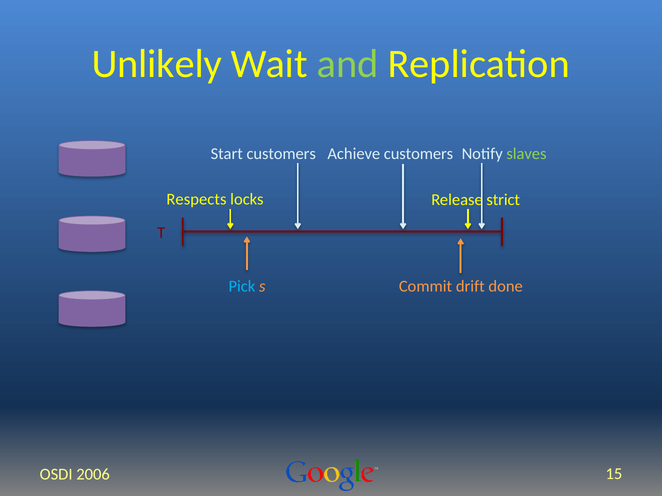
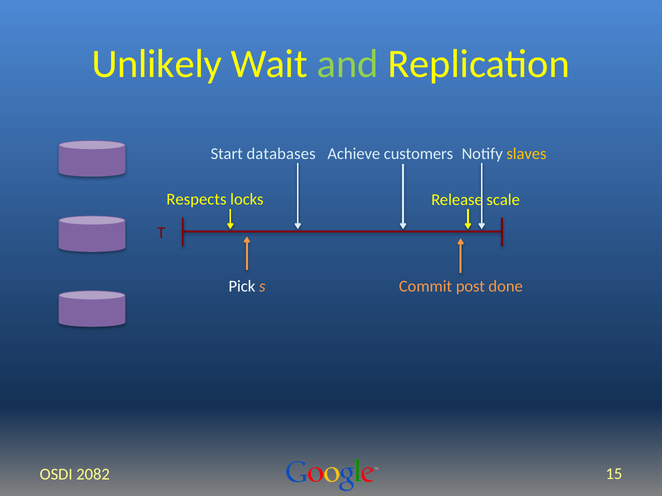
Start customers: customers -> databases
slaves colour: light green -> yellow
strict: strict -> scale
Pick colour: light blue -> white
drift: drift -> post
2006: 2006 -> 2082
